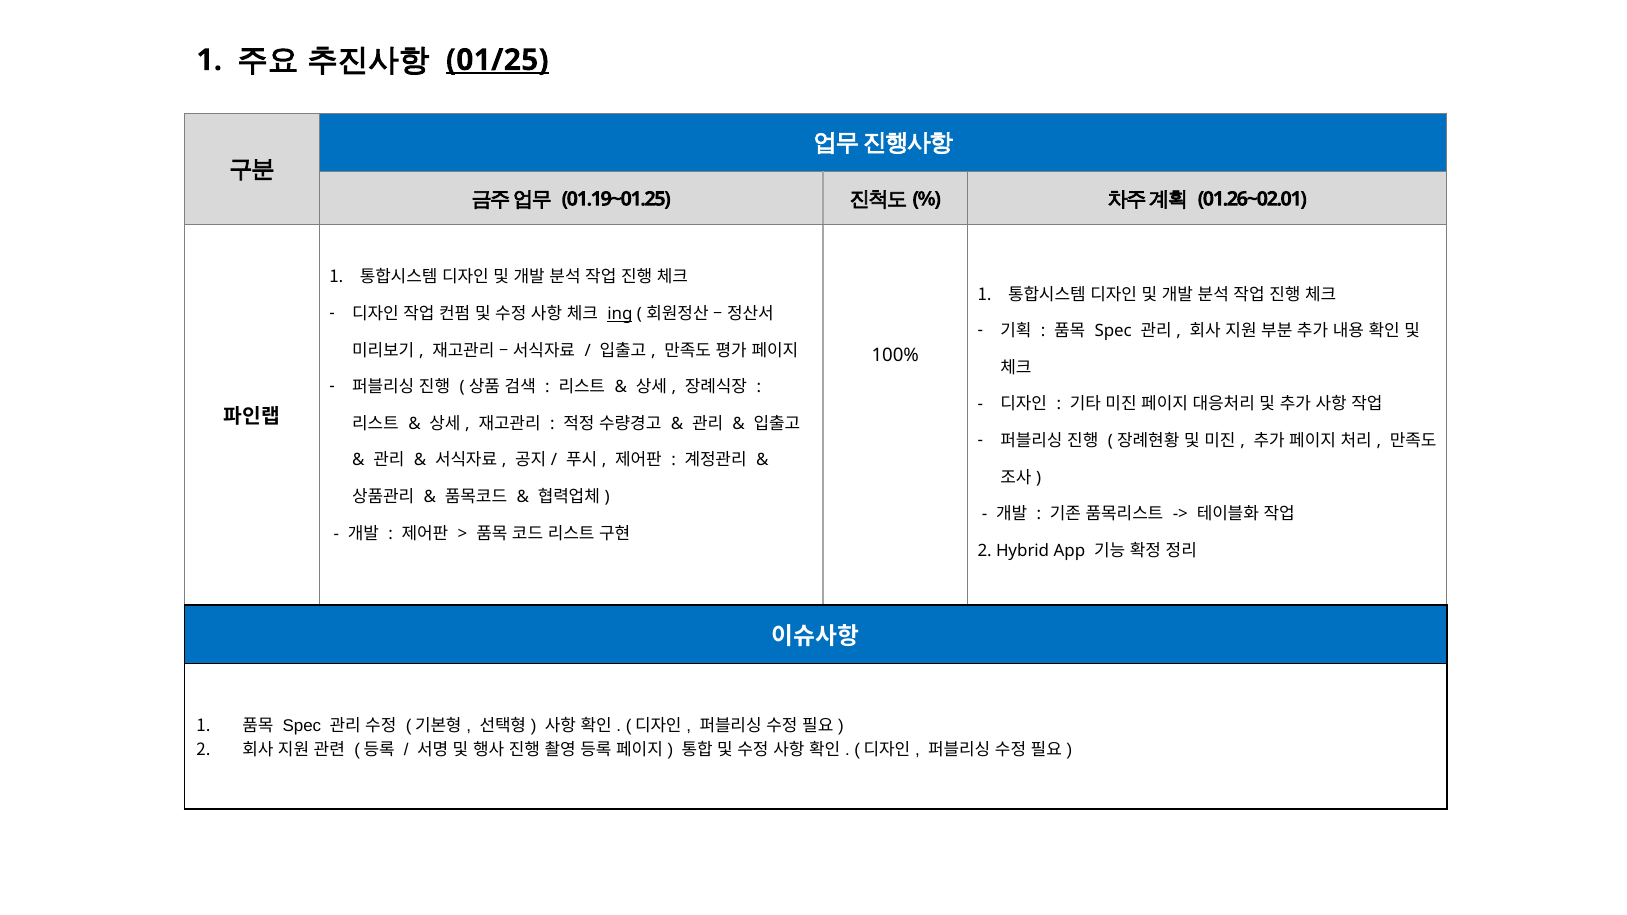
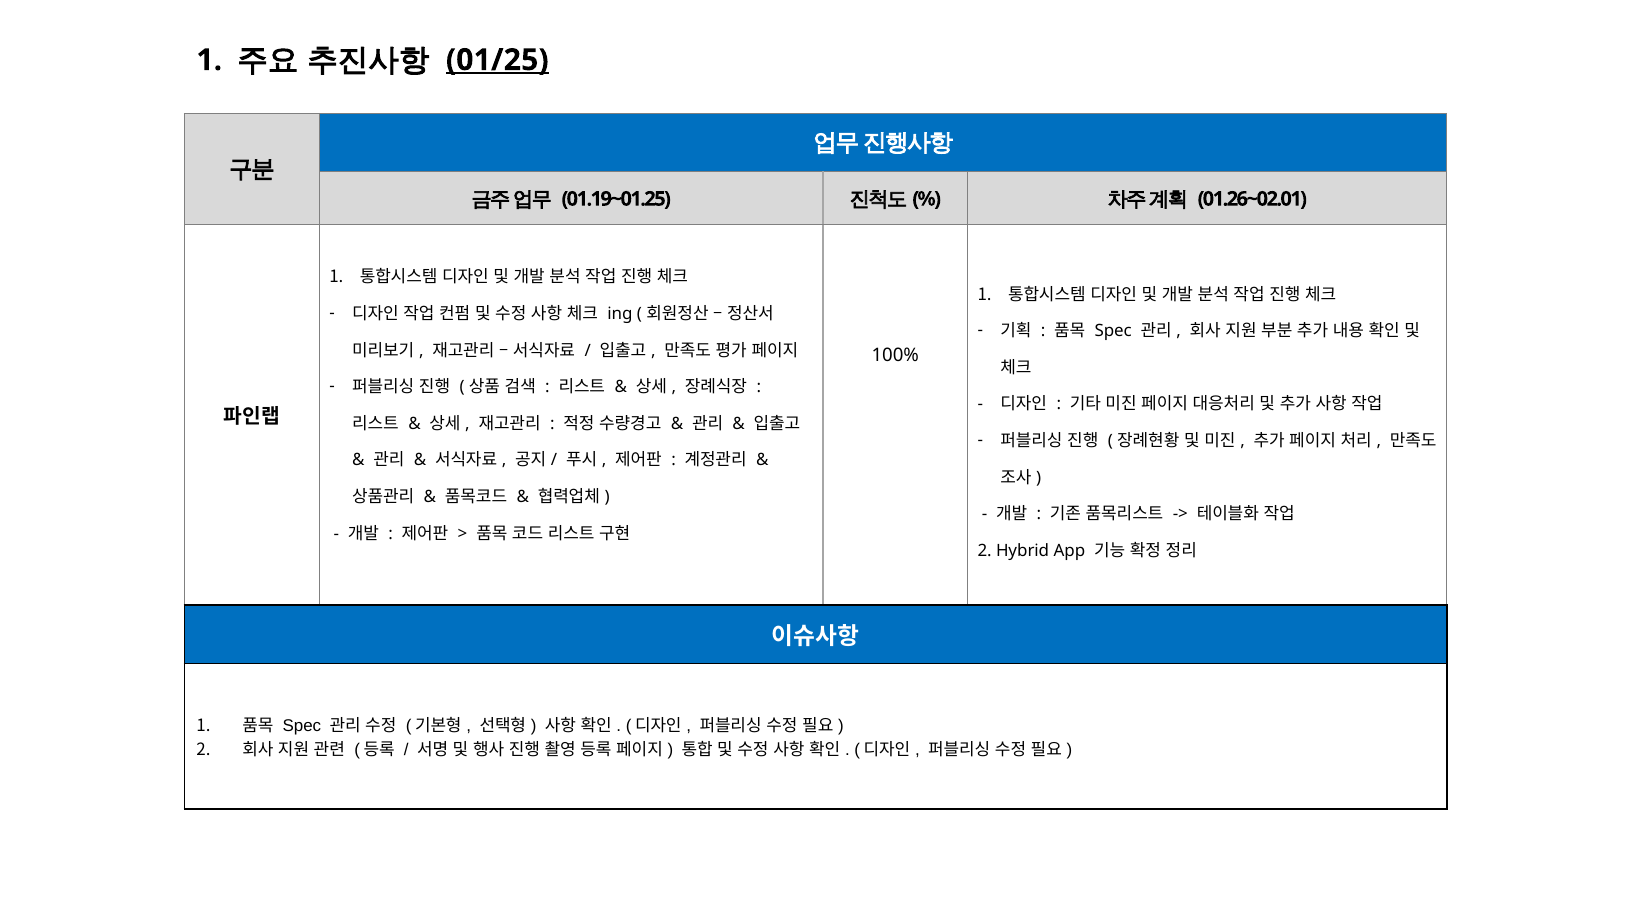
ing underline: present -> none
